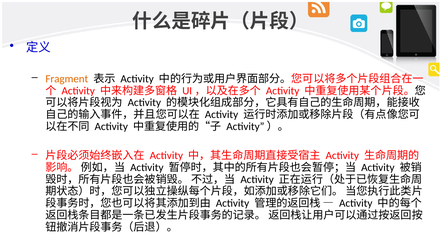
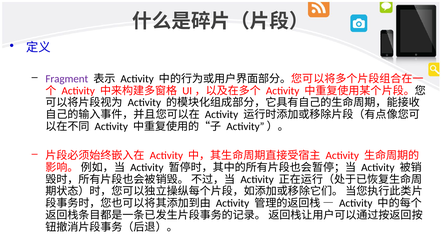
Fragment colour: orange -> purple
